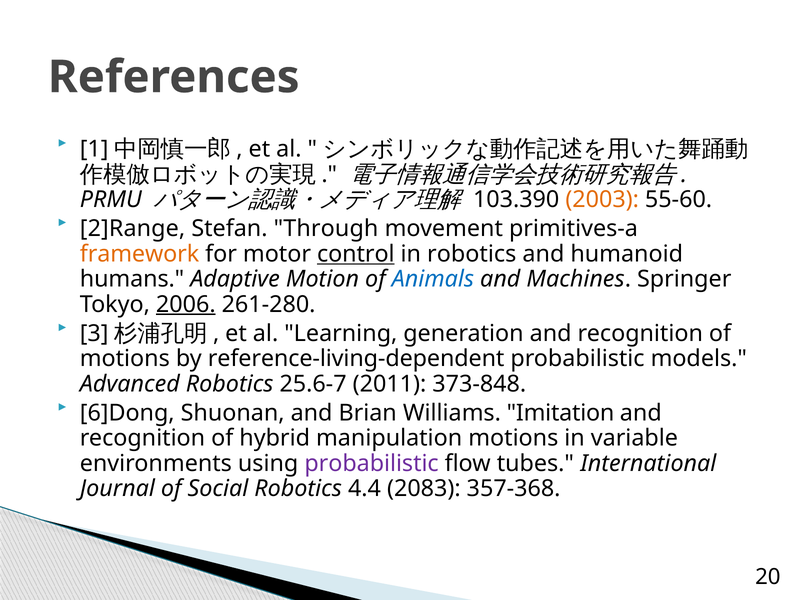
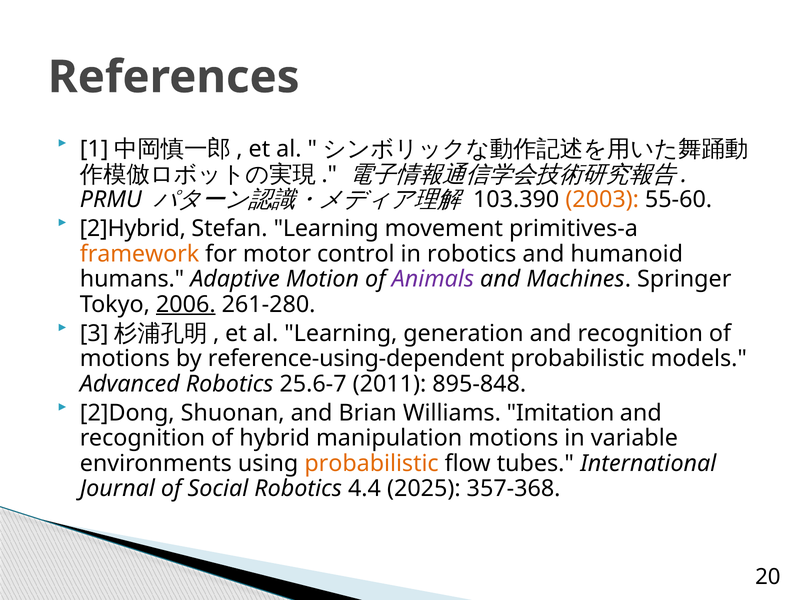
2]Range: 2]Range -> 2]Hybrid
Stefan Through: Through -> Learning
control underline: present -> none
Animals colour: blue -> purple
reference-living-dependent: reference-living-dependent -> reference-using-dependent
373-848: 373-848 -> 895-848
6]Dong: 6]Dong -> 2]Dong
probabilistic at (372, 463) colour: purple -> orange
2083: 2083 -> 2025
